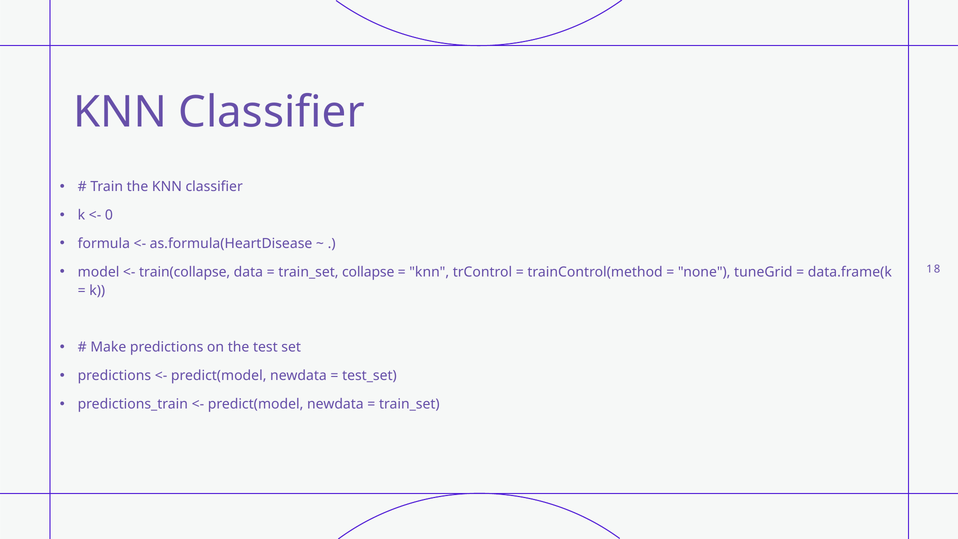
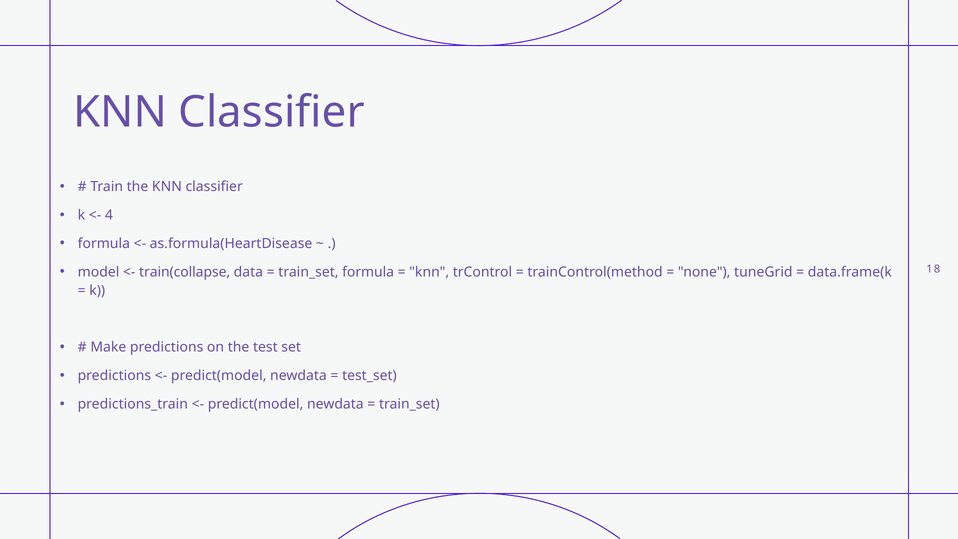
0: 0 -> 4
train_set collapse: collapse -> formula
